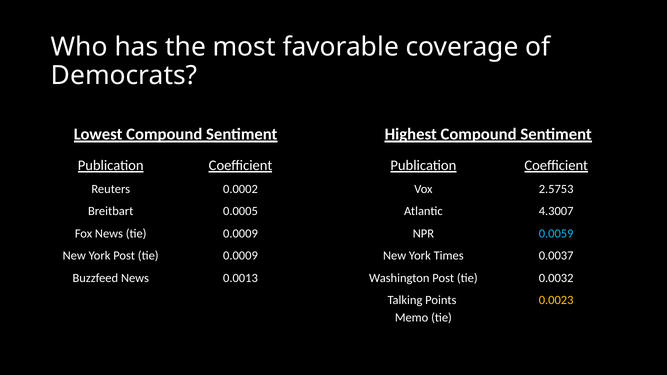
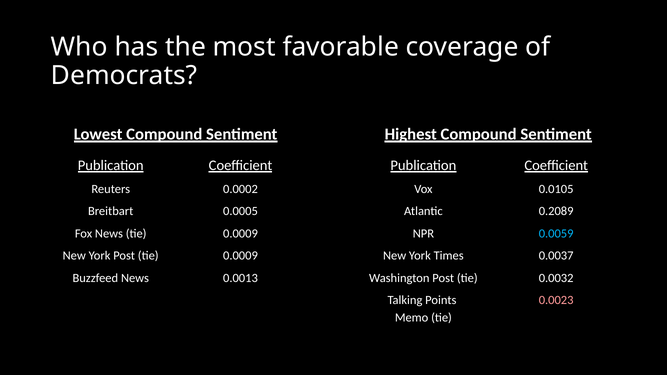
2.5753: 2.5753 -> 0.0105
4.3007: 4.3007 -> 0.2089
0.0023 colour: yellow -> pink
